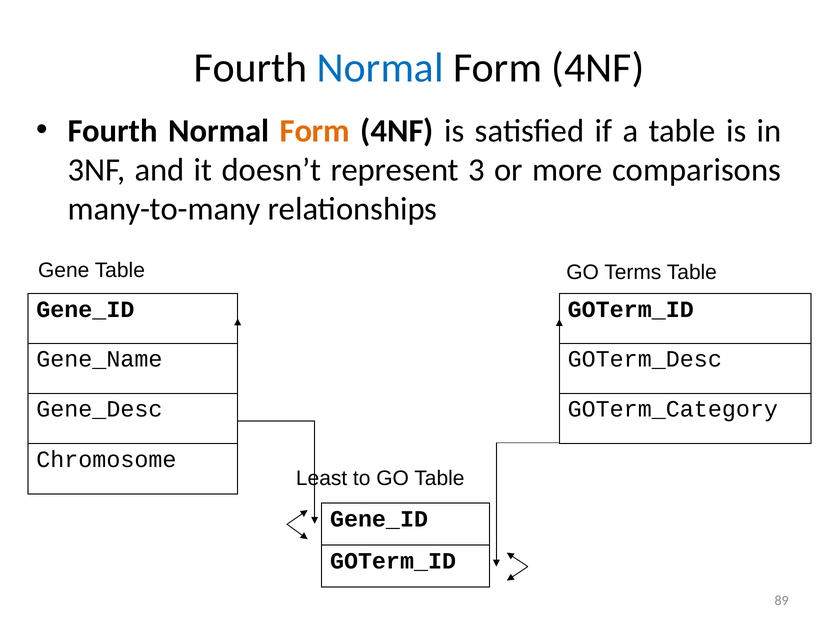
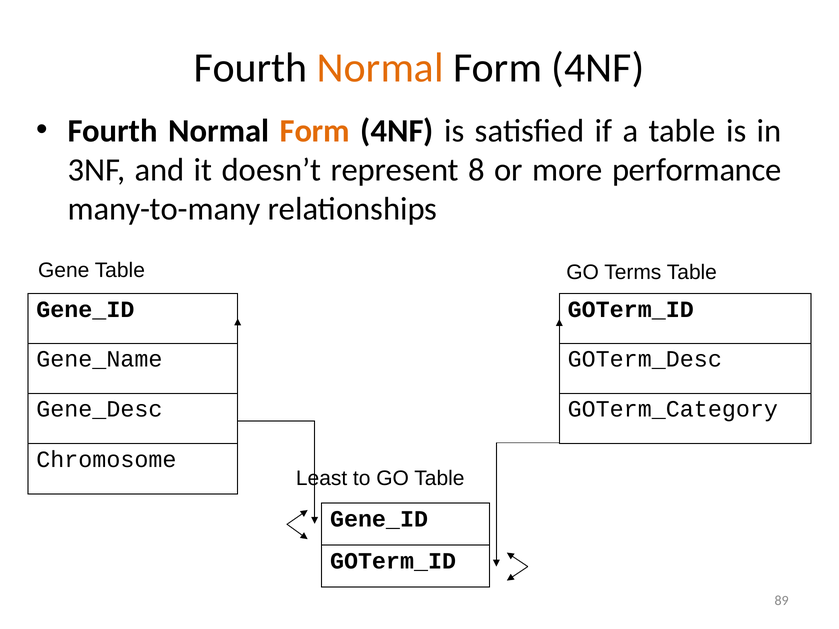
Normal at (380, 68) colour: blue -> orange
3: 3 -> 8
comparisons: comparisons -> performance
